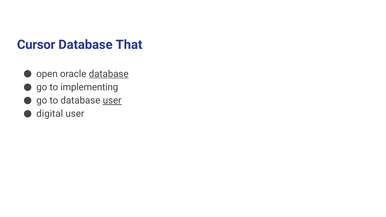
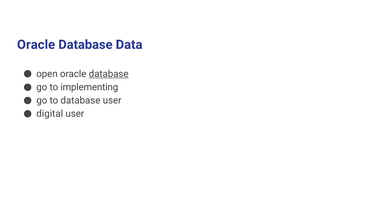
Cursor at (36, 45): Cursor -> Oracle
That: That -> Data
user at (112, 101) underline: present -> none
